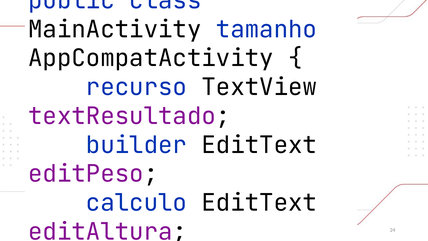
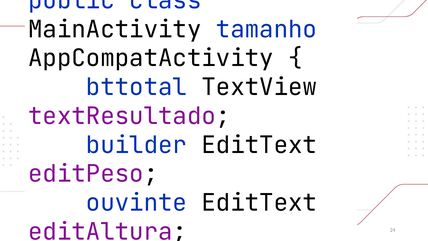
recurso: recurso -> bttotal
calculo: calculo -> ouvinte
